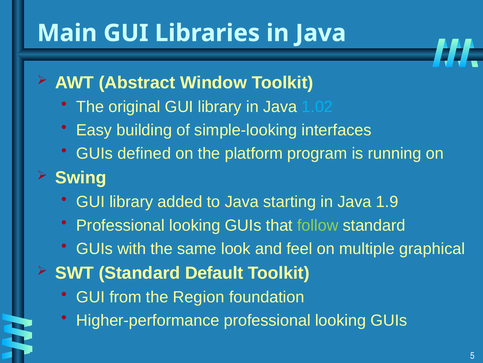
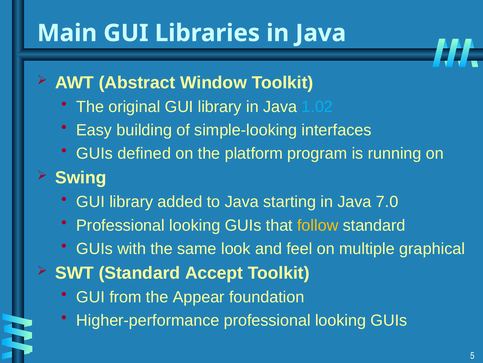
1.9: 1.9 -> 7.0
follow colour: light green -> yellow
Default: Default -> Accept
Region: Region -> Appear
